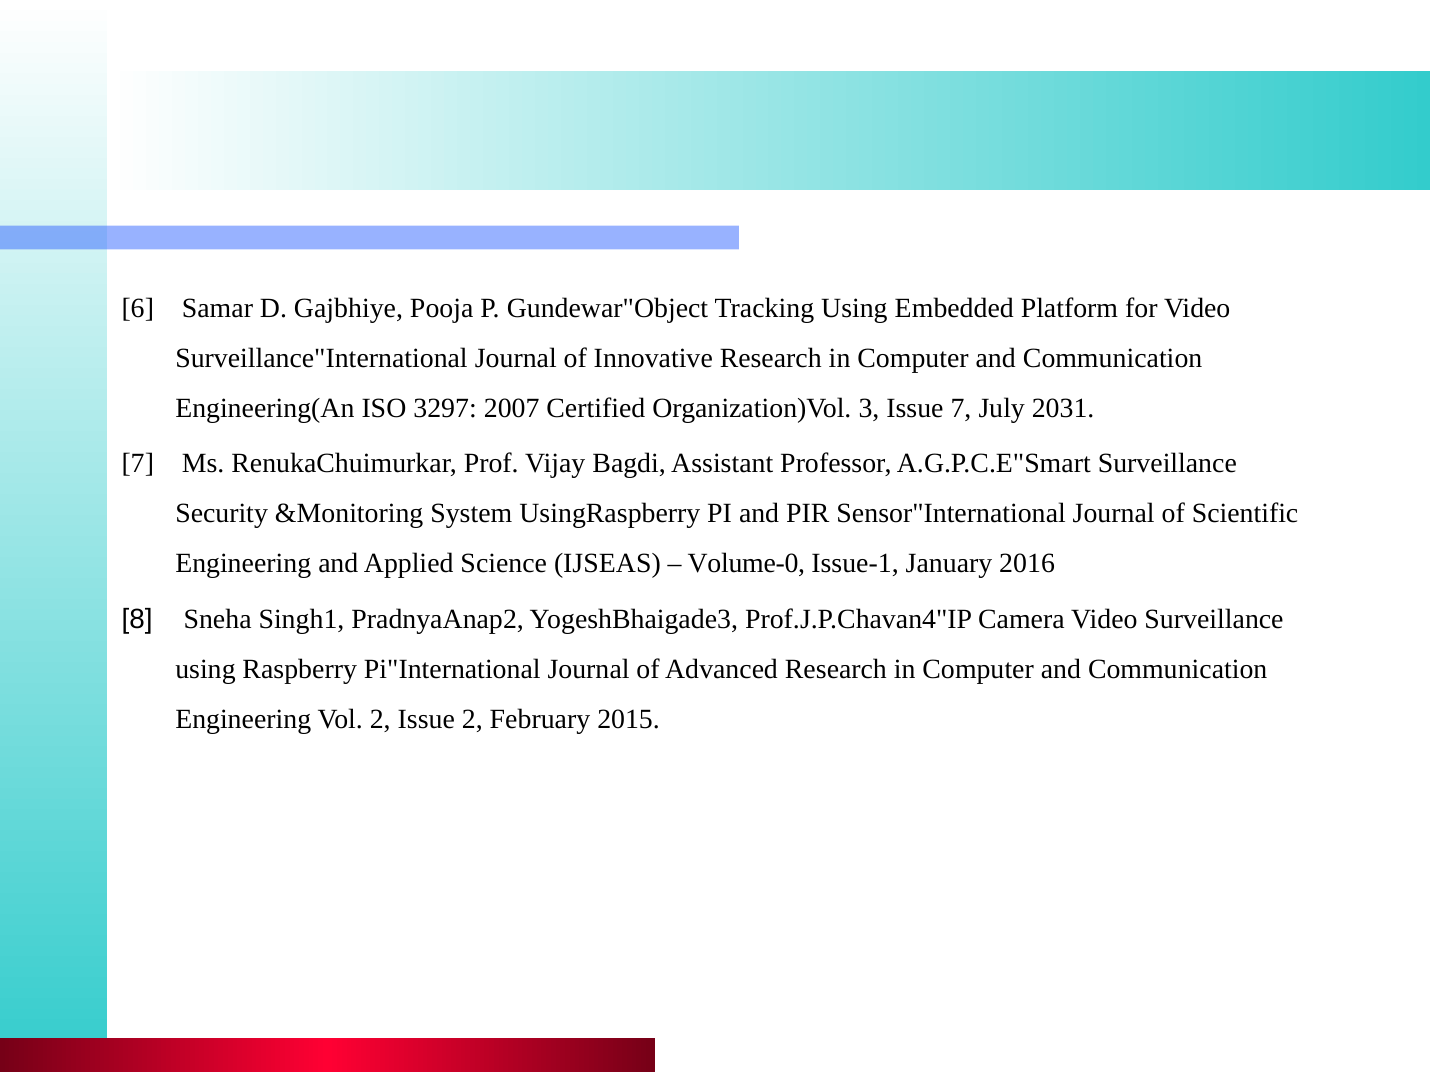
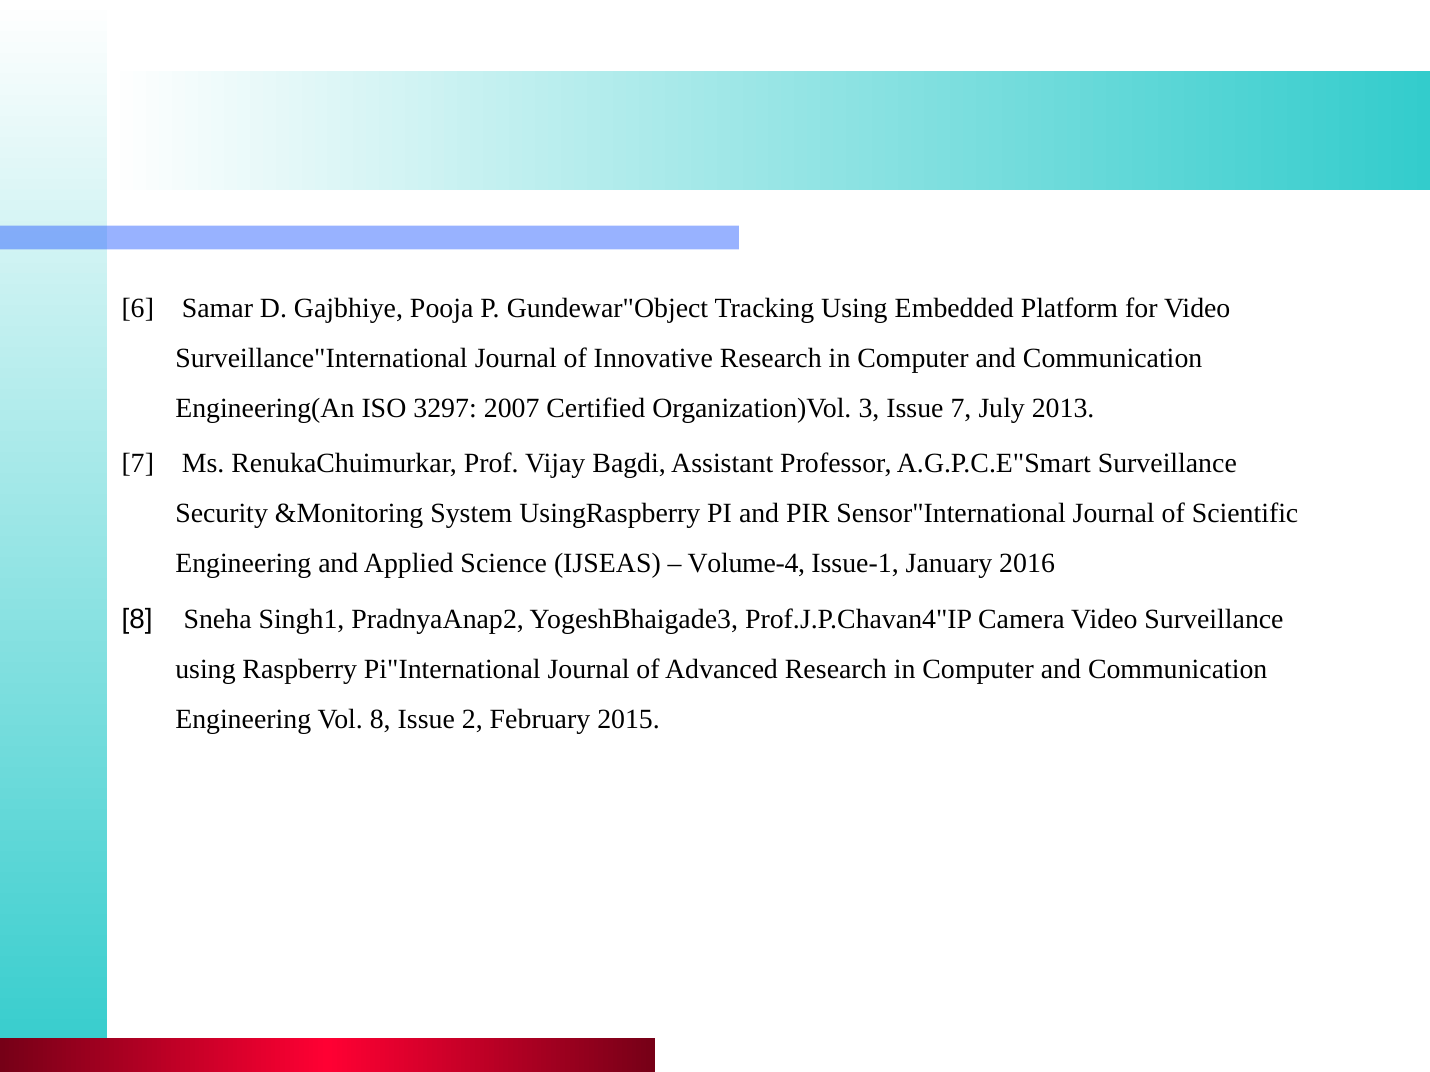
2031: 2031 -> 2013
Volume-0: Volume-0 -> Volume-4
Vol 2: 2 -> 8
